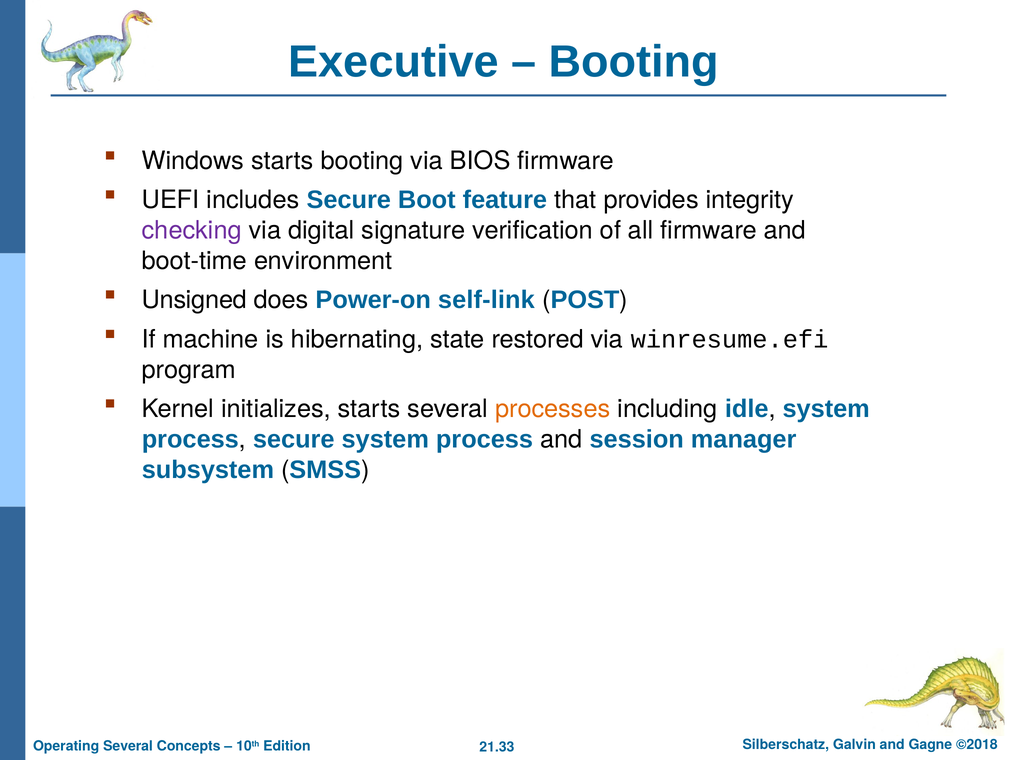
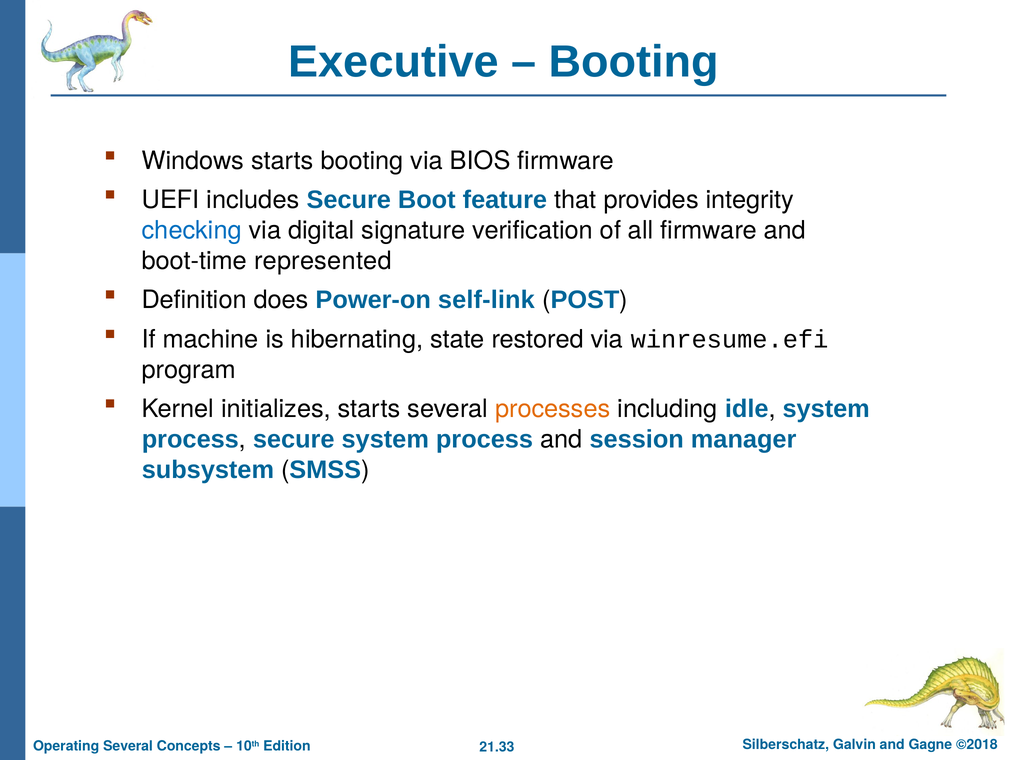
checking colour: purple -> blue
environment: environment -> represented
Unsigned: Unsigned -> Definition
